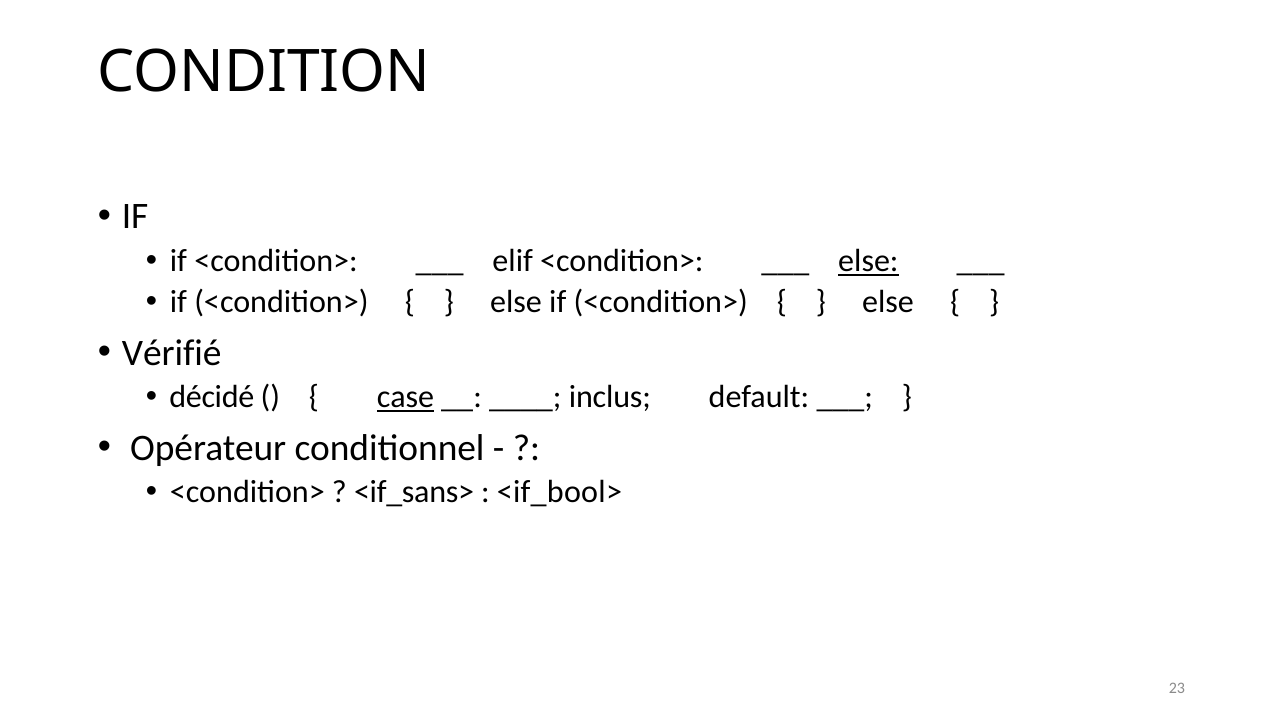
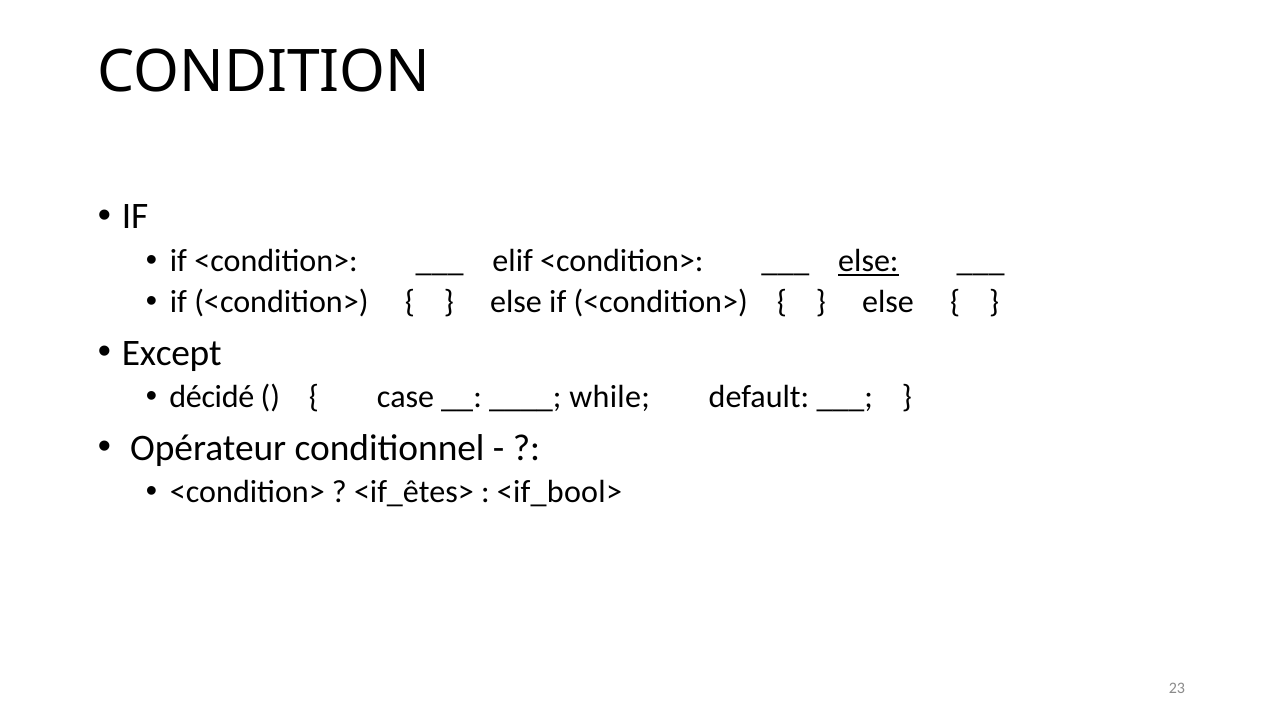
Vérifié: Vérifié -> Except
case underline: present -> none
inclus: inclus -> while
<if_sans>: <if_sans> -> <if_êtes>
